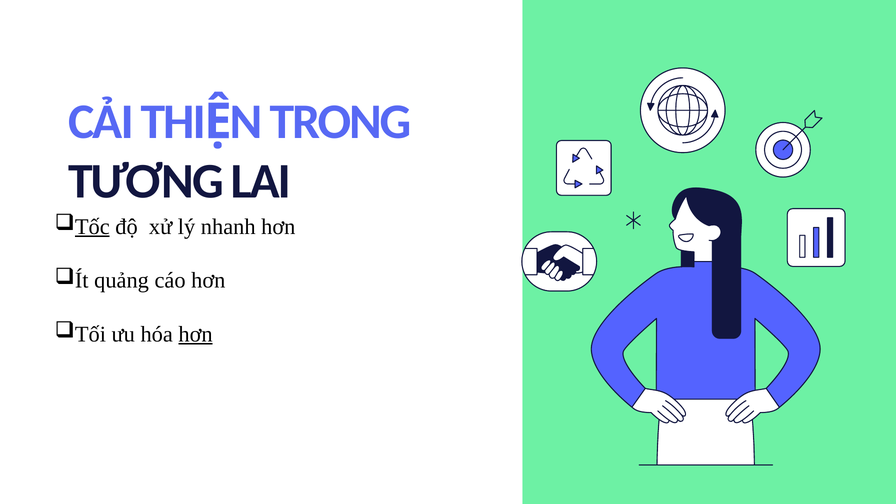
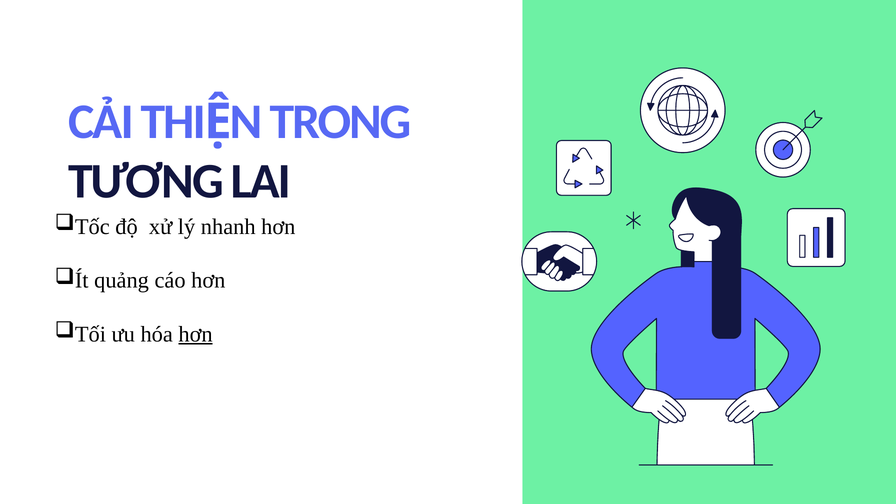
Tốc underline: present -> none
